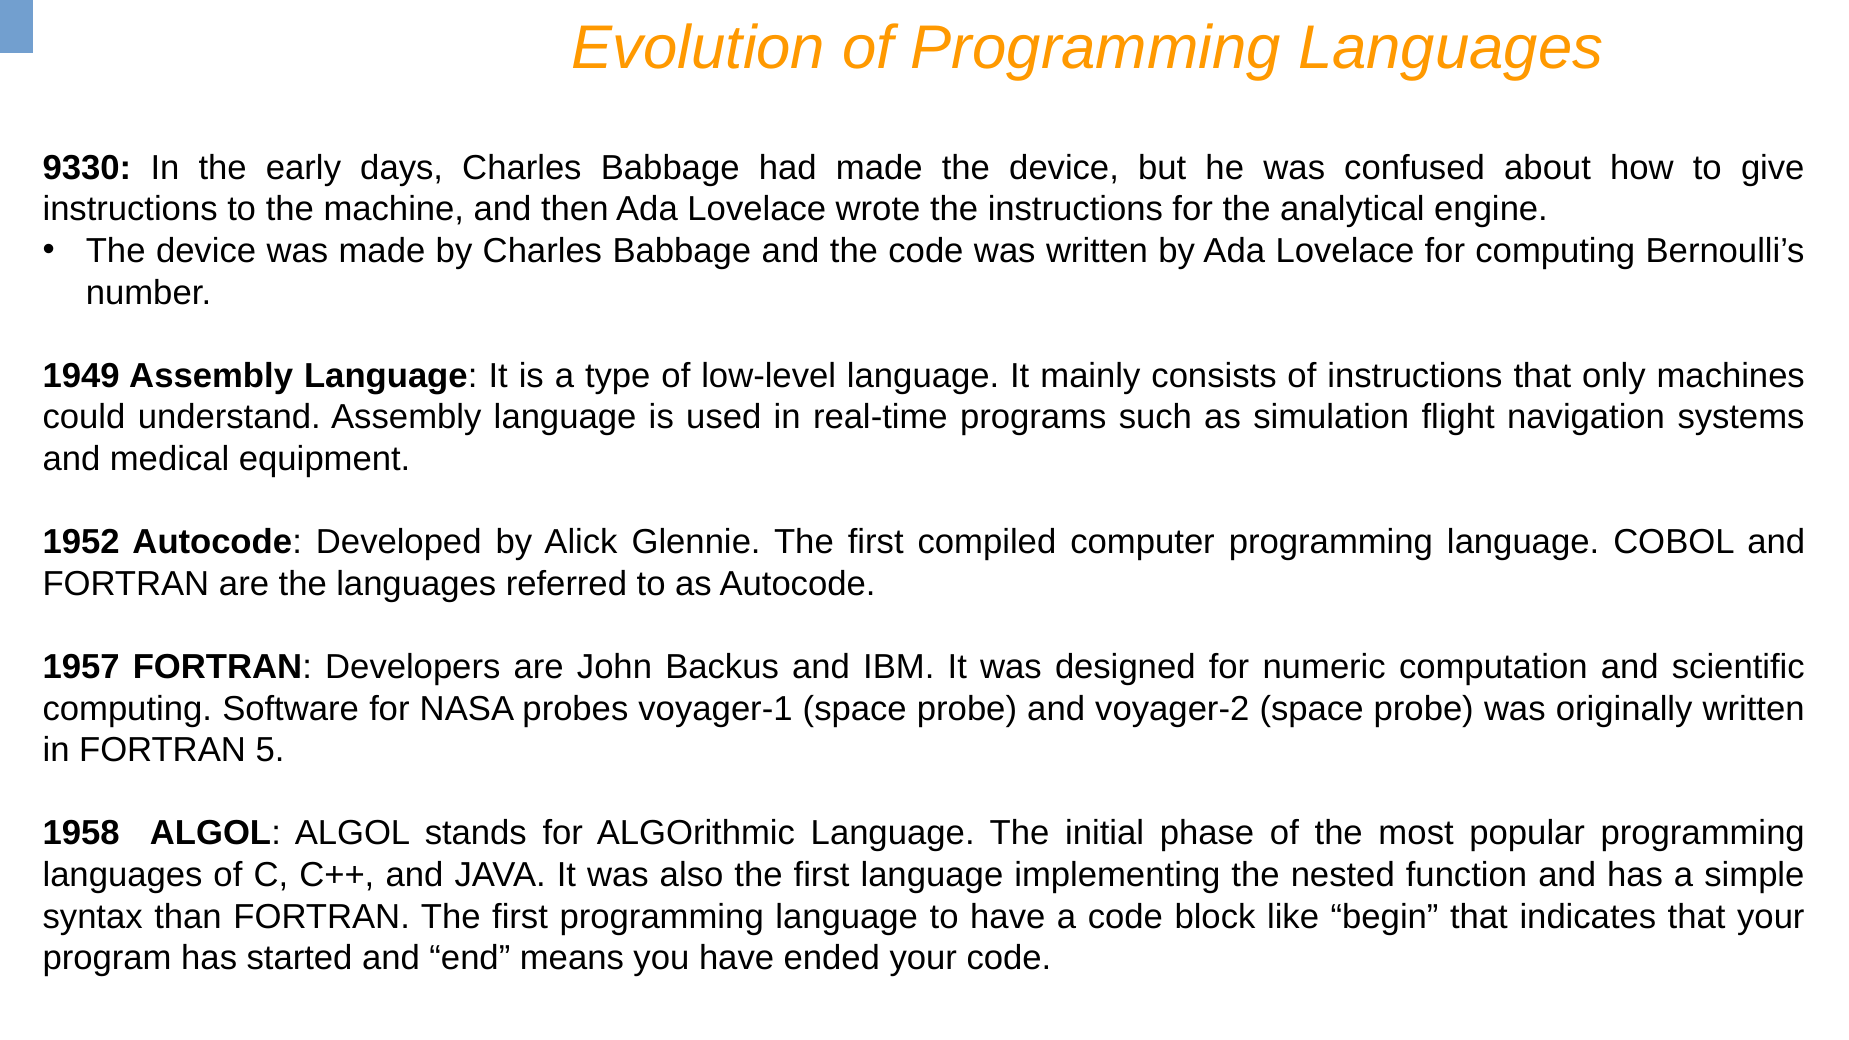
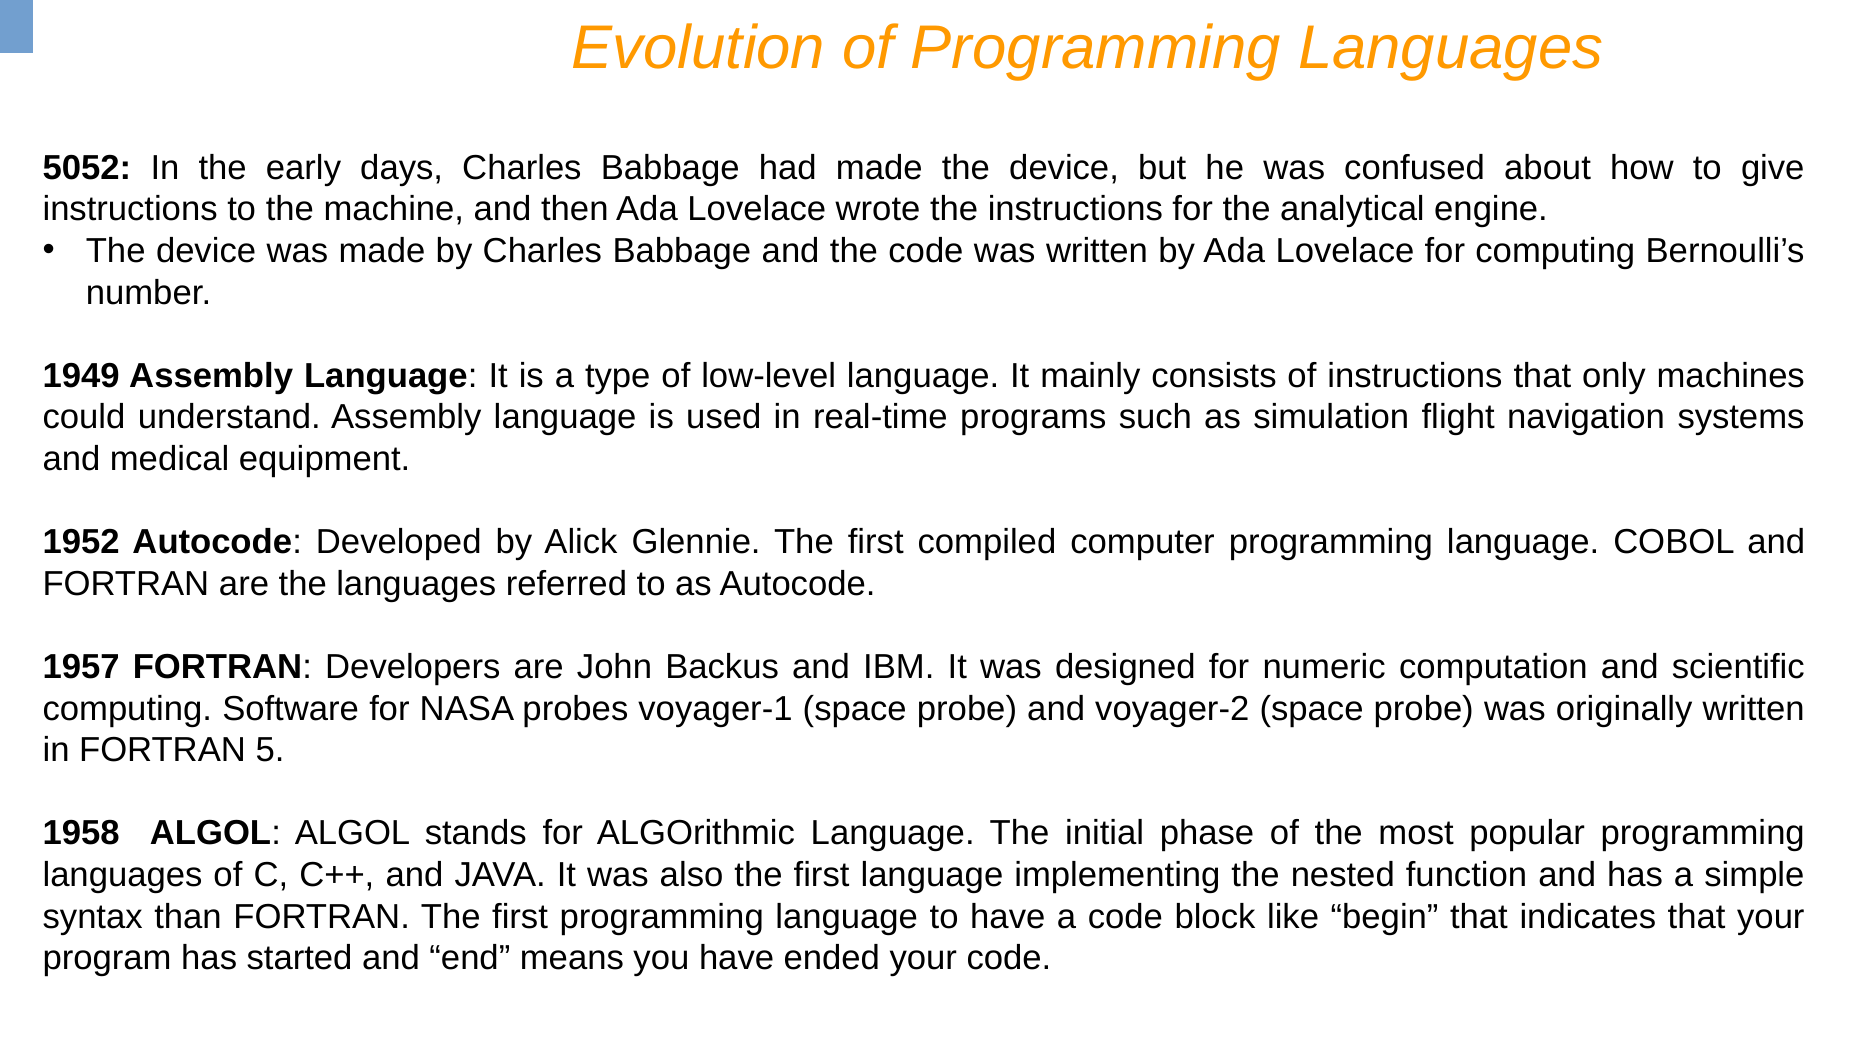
9330: 9330 -> 5052
